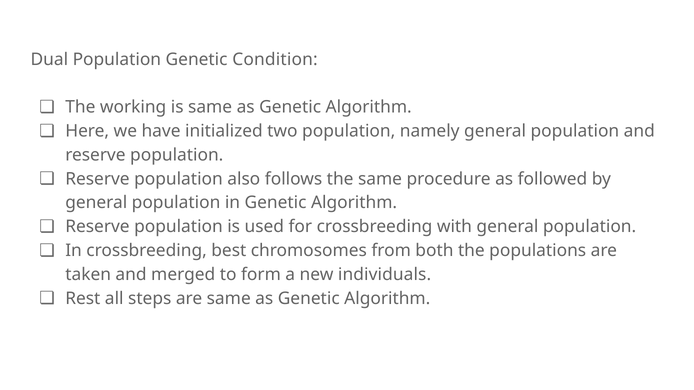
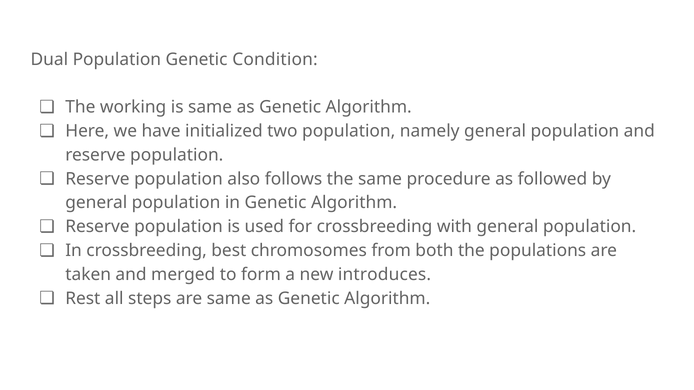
individuals: individuals -> introduces
